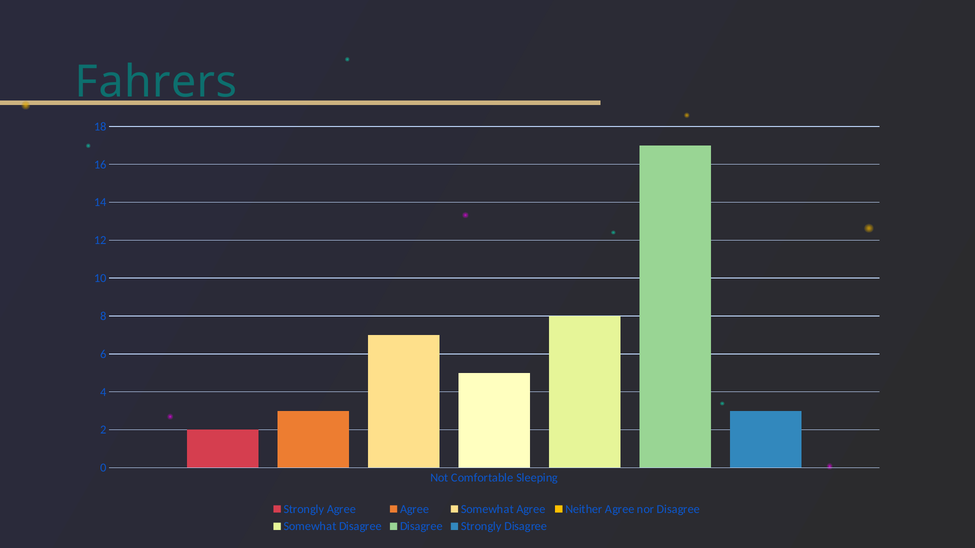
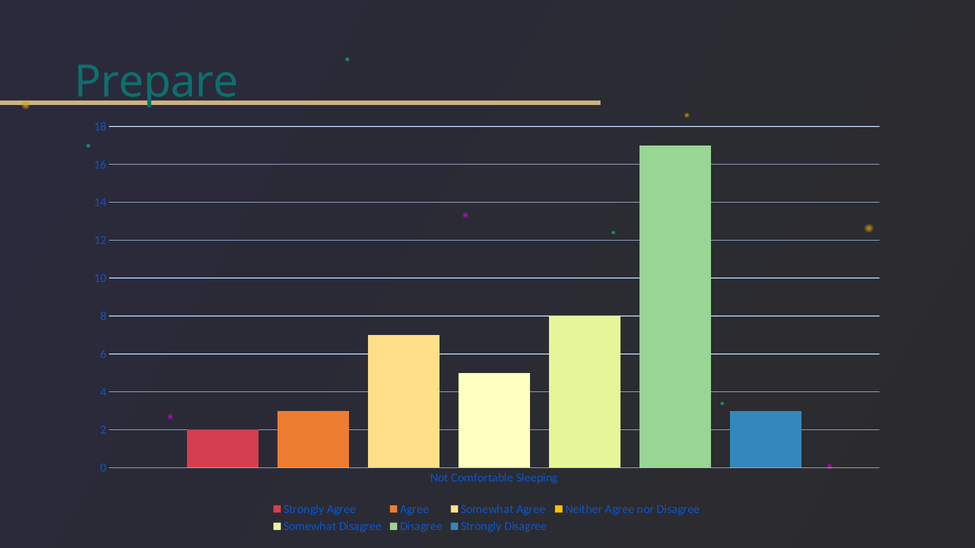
Fahrers: Fahrers -> Prepare
